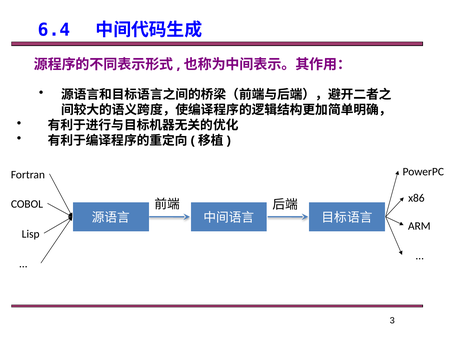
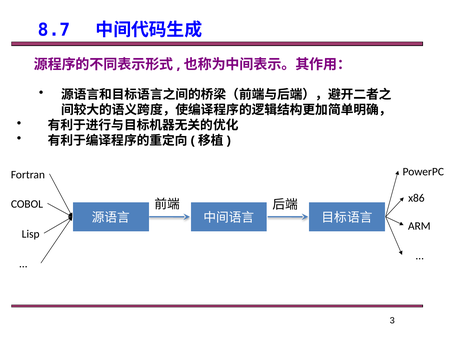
6.4: 6.4 -> 8.7
